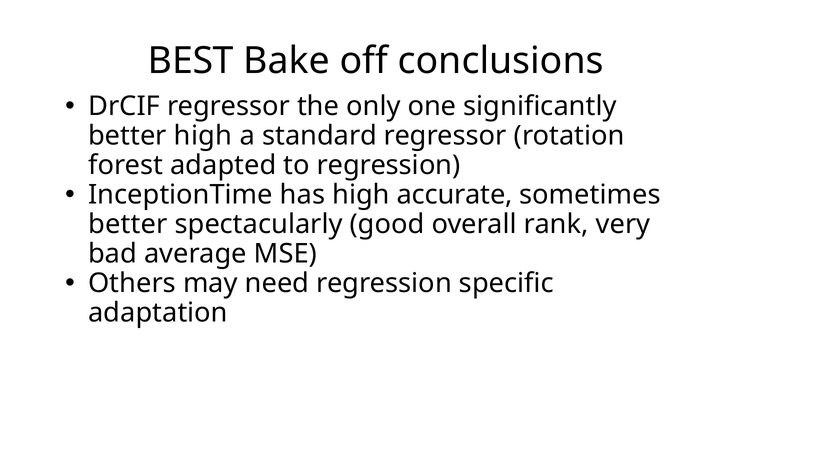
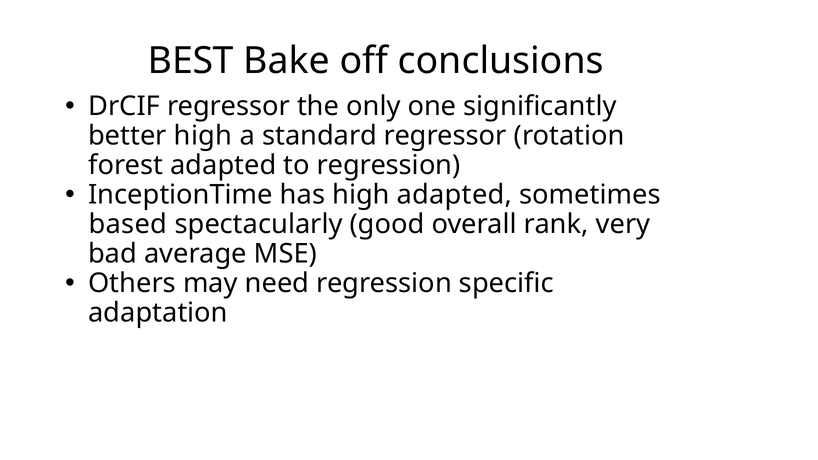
high accurate: accurate -> adapted
better at (128, 224): better -> based
